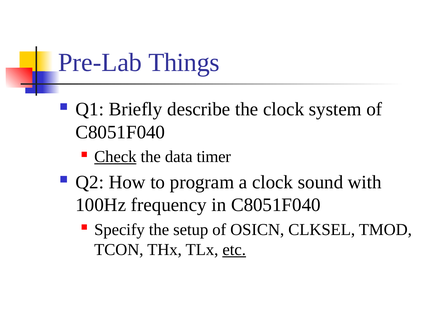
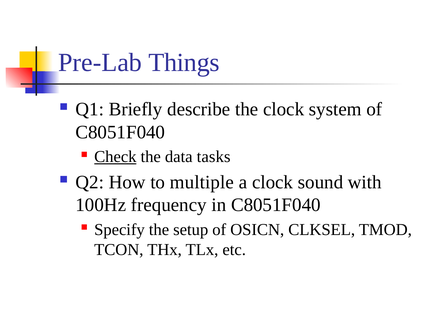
timer: timer -> tasks
program: program -> multiple
etc underline: present -> none
